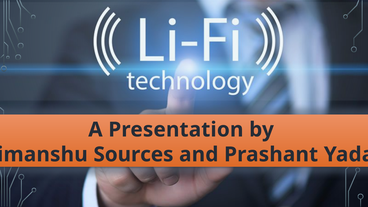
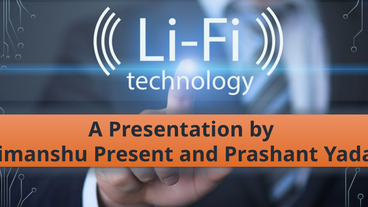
Sources: Sources -> Present
